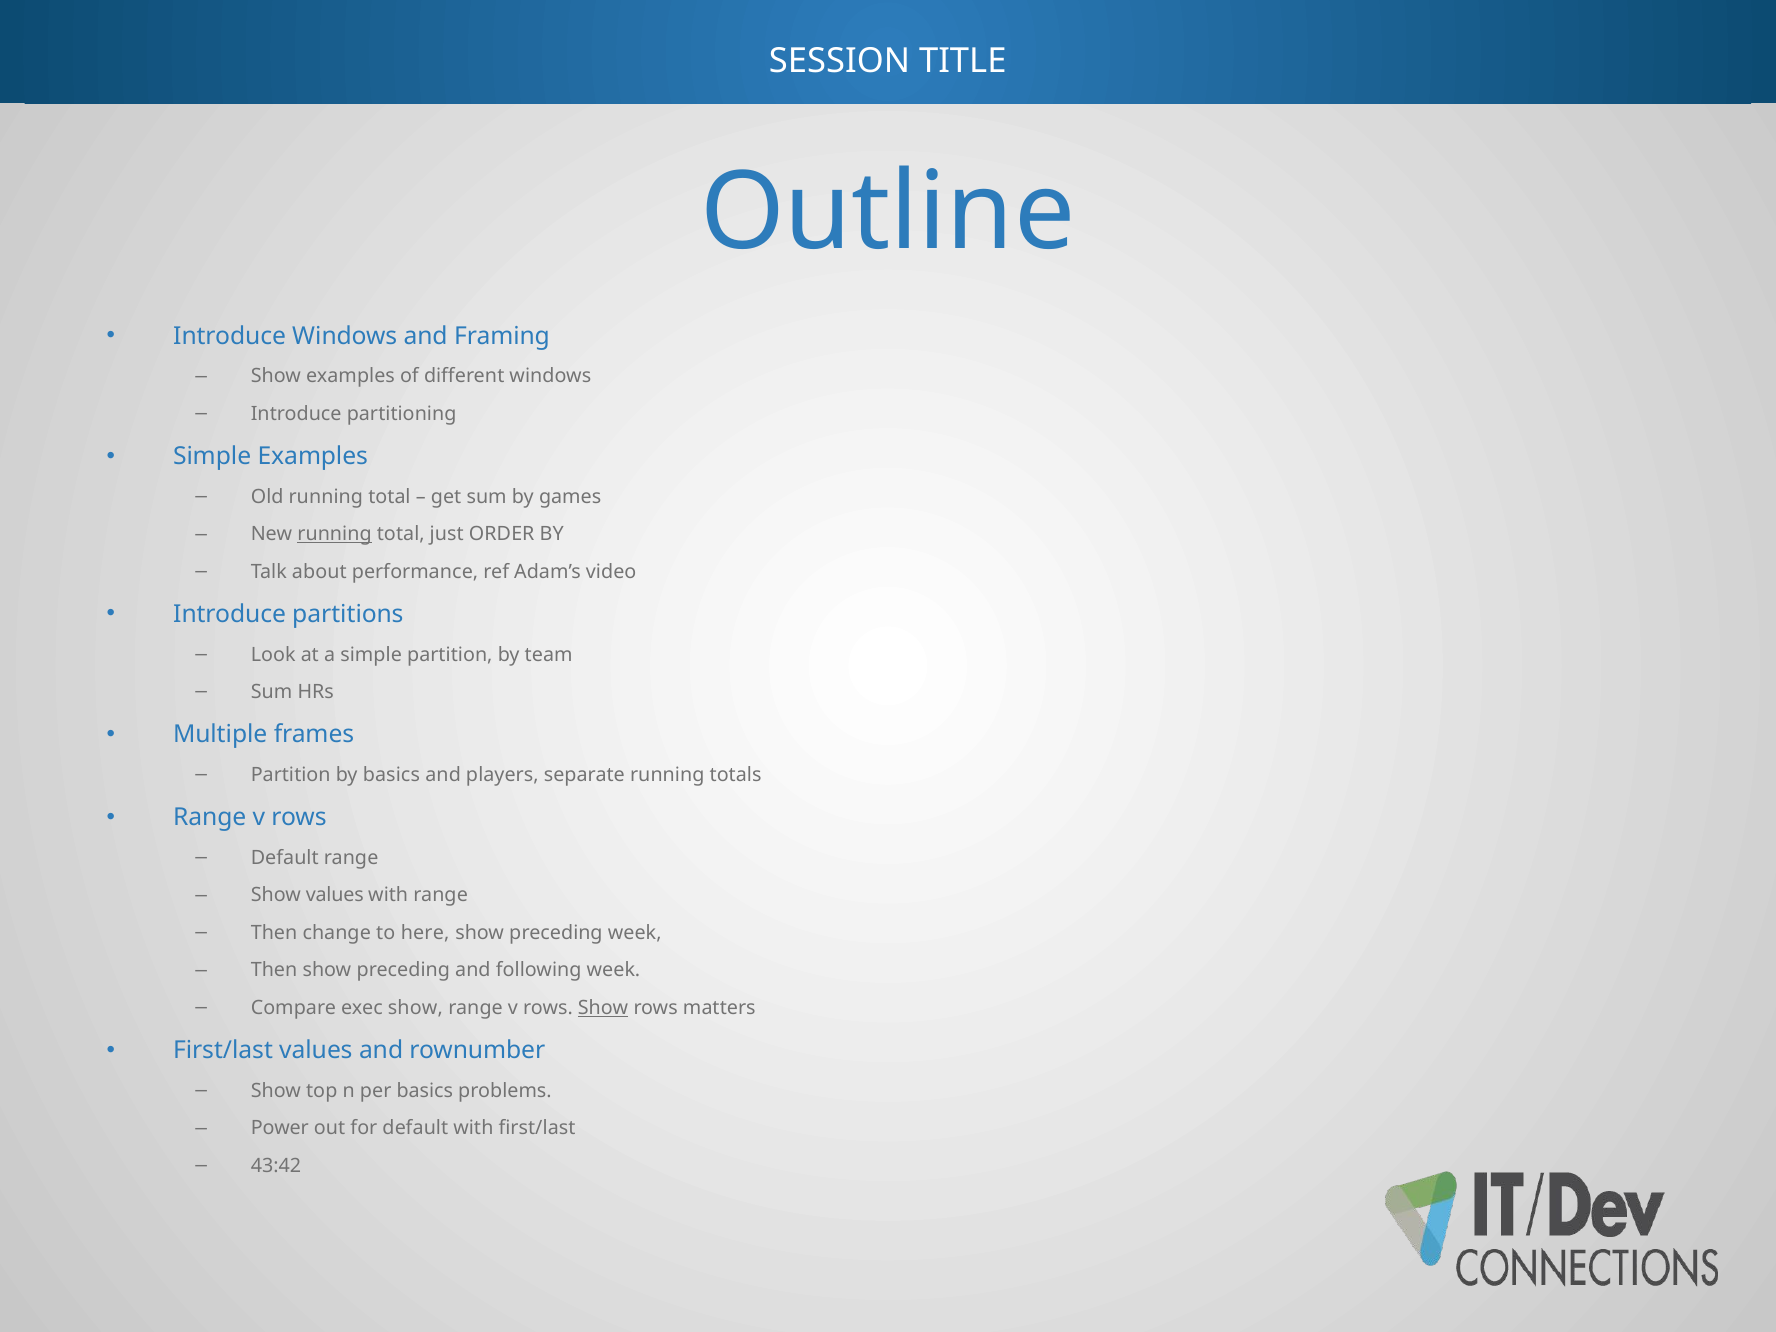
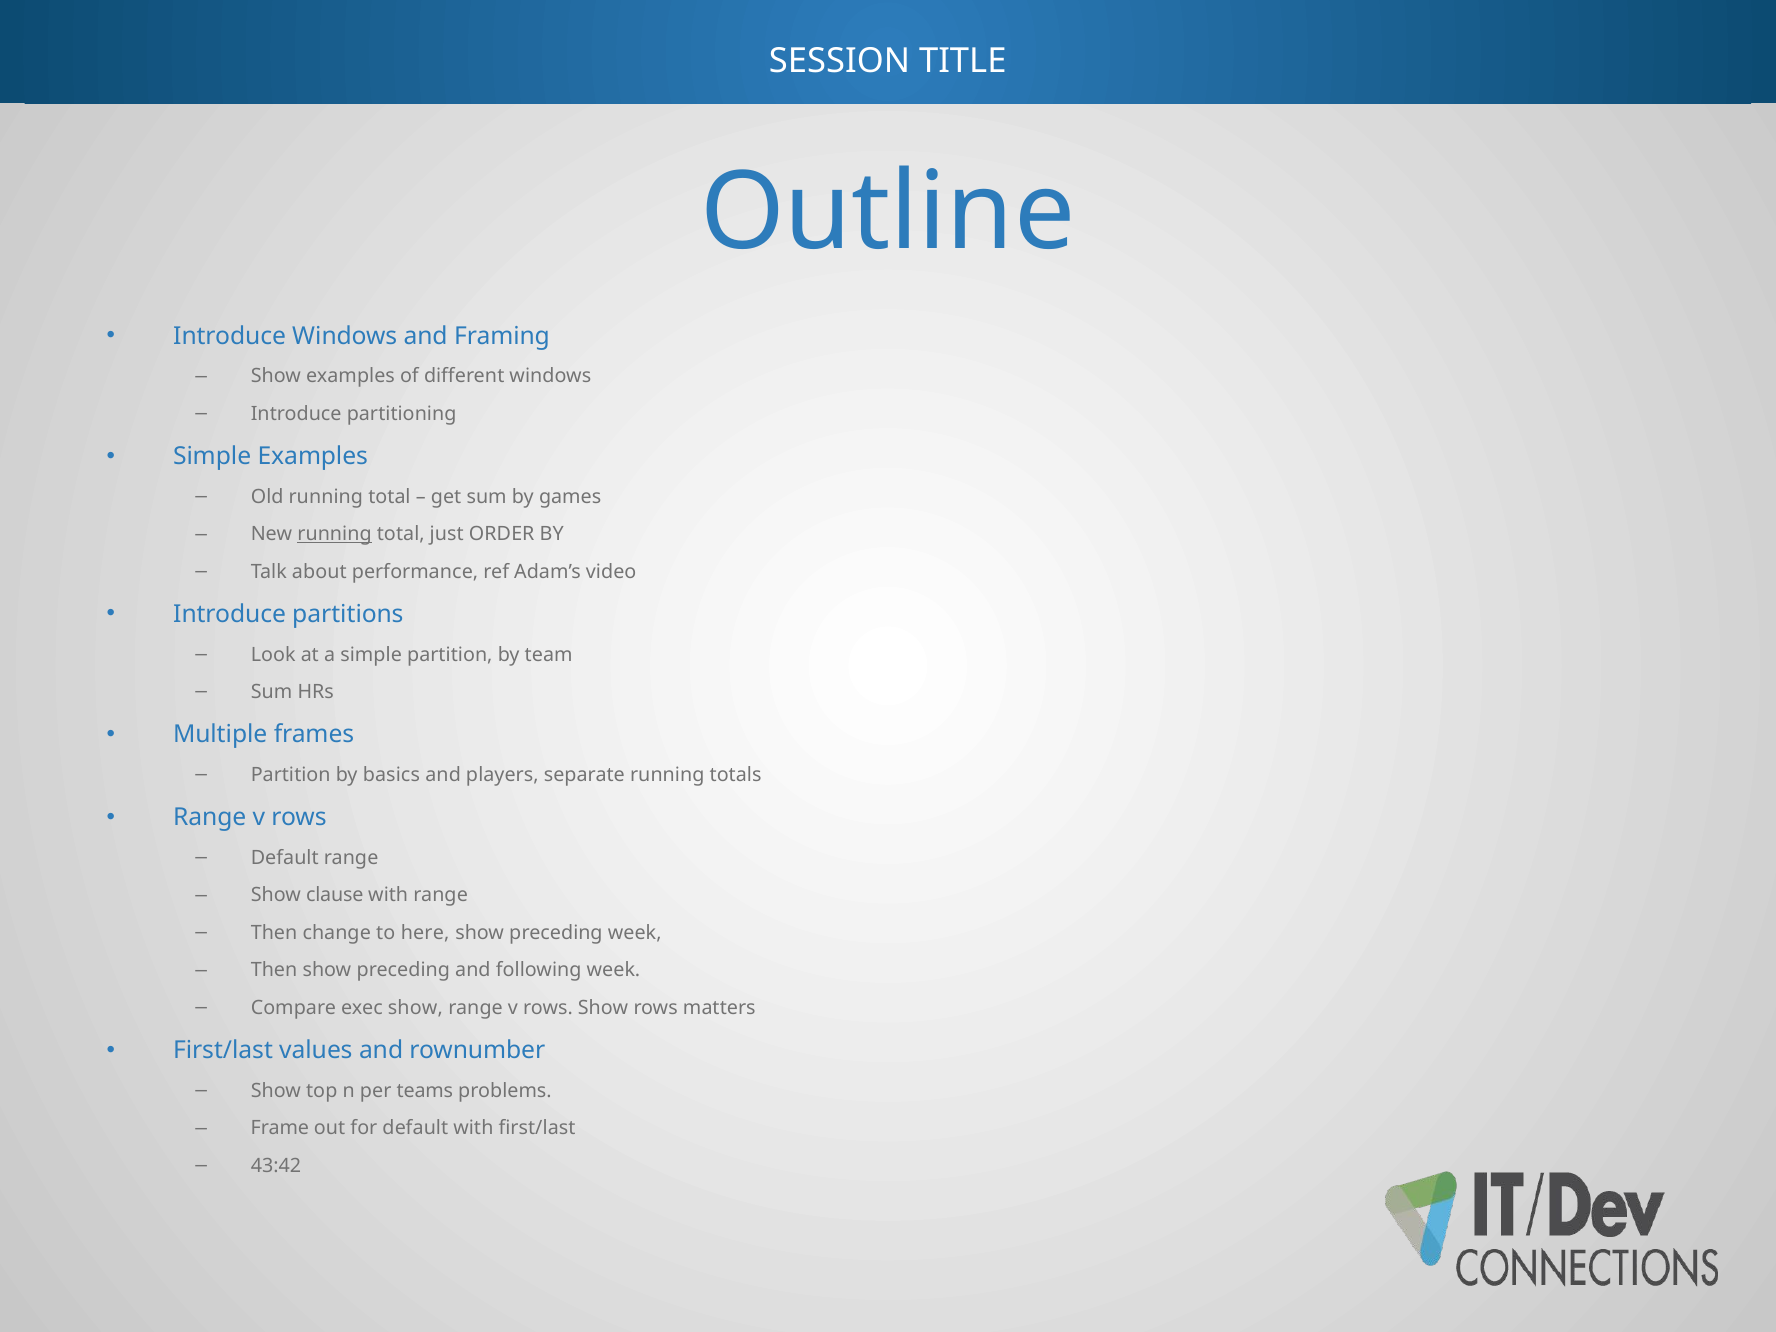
Show values: values -> clause
Show at (603, 1008) underline: present -> none
per basics: basics -> teams
Power: Power -> Frame
